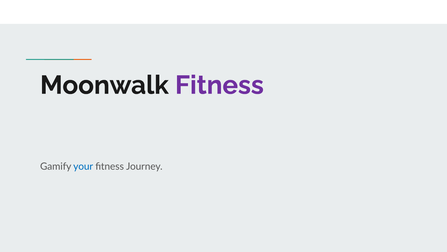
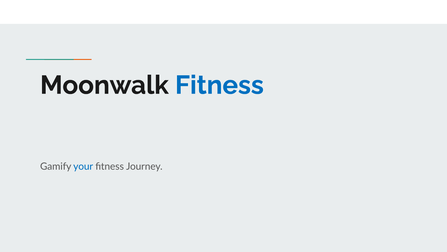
Fitness at (219, 85) colour: purple -> blue
